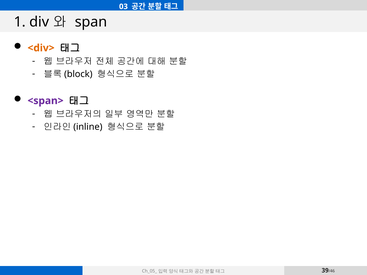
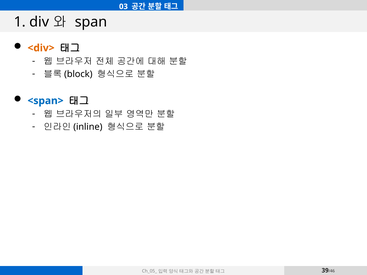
<span> colour: purple -> blue
